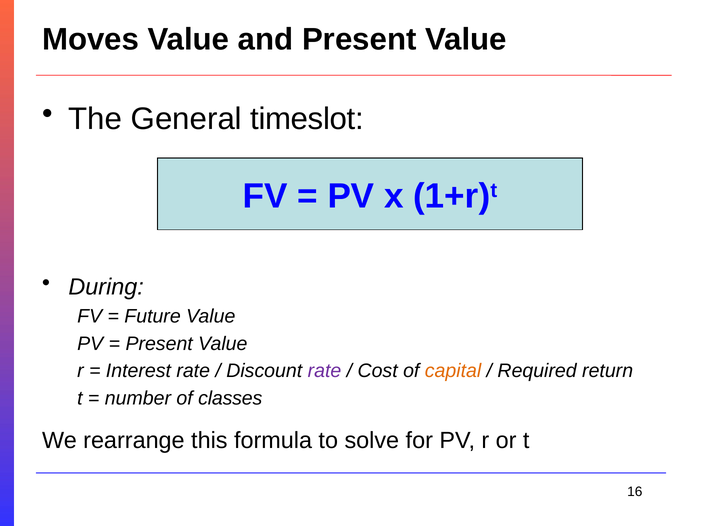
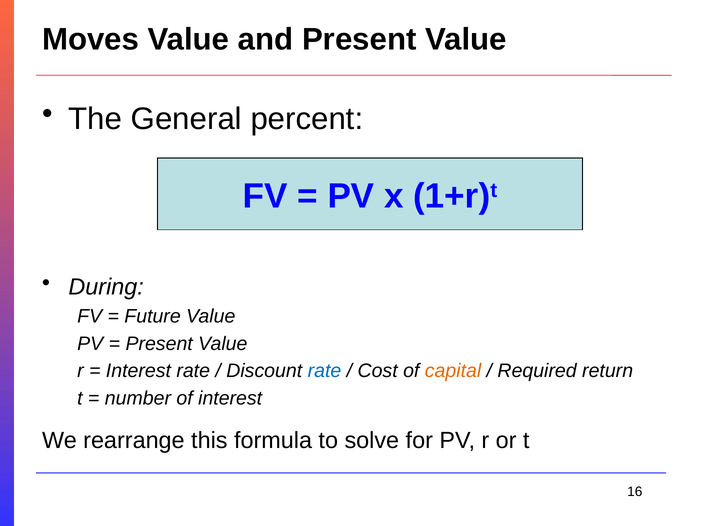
timeslot: timeslot -> percent
rate at (324, 371) colour: purple -> blue
of classes: classes -> interest
